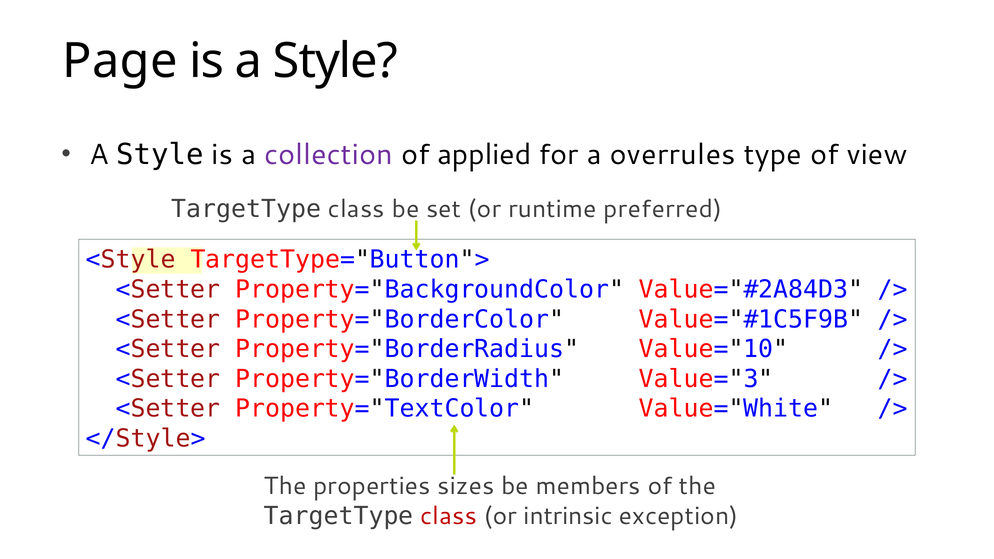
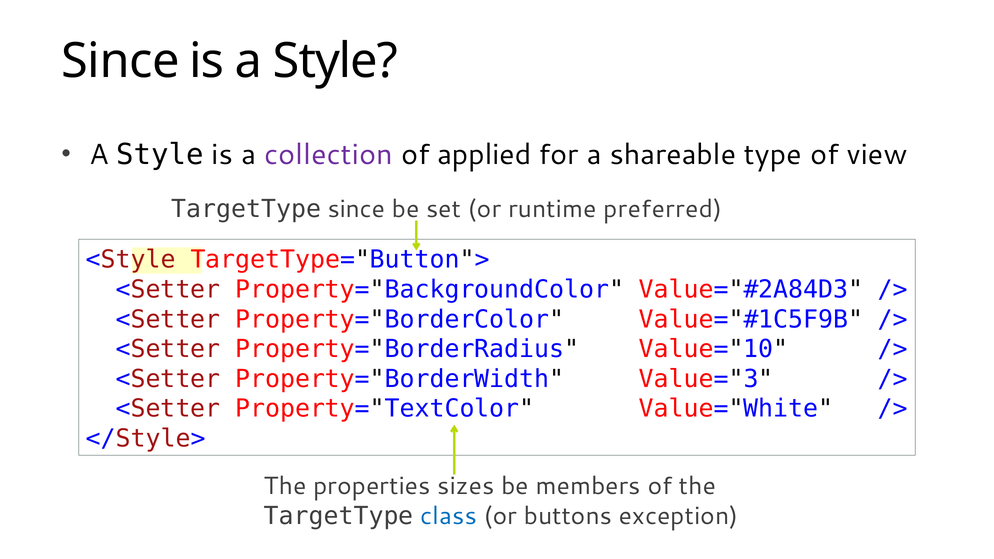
Page at (120, 61): Page -> Since
overrules: overrules -> shareable
class at (356, 209): class -> since
class at (449, 516) colour: red -> blue
intrinsic: intrinsic -> buttons
